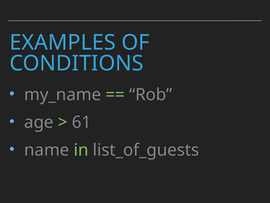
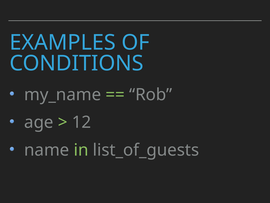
61: 61 -> 12
